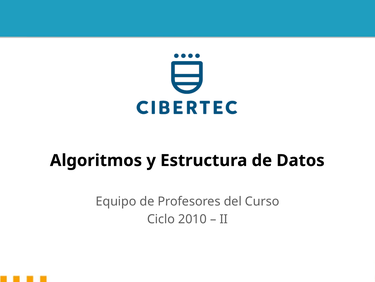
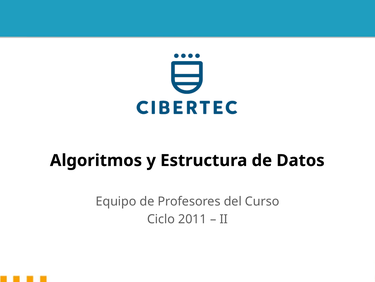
2010: 2010 -> 2011
